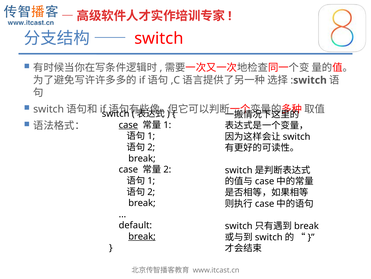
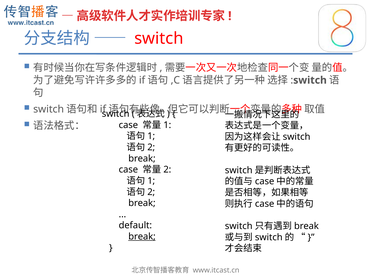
case at (128, 125) underline: present -> none
